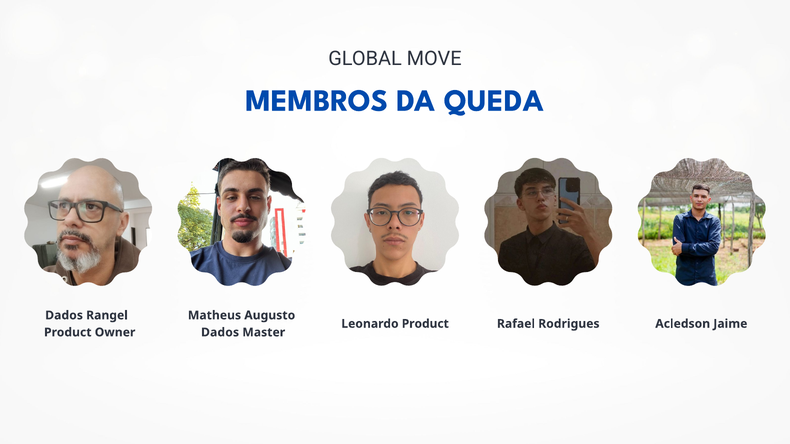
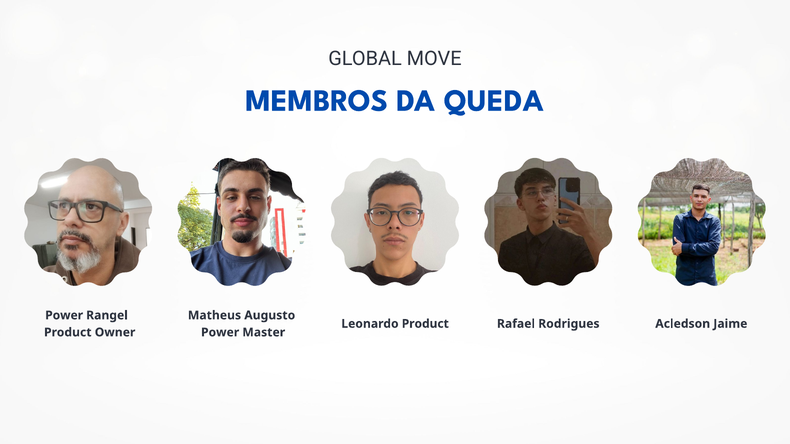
Dados at (64, 316): Dados -> Power
Dados at (220, 333): Dados -> Power
